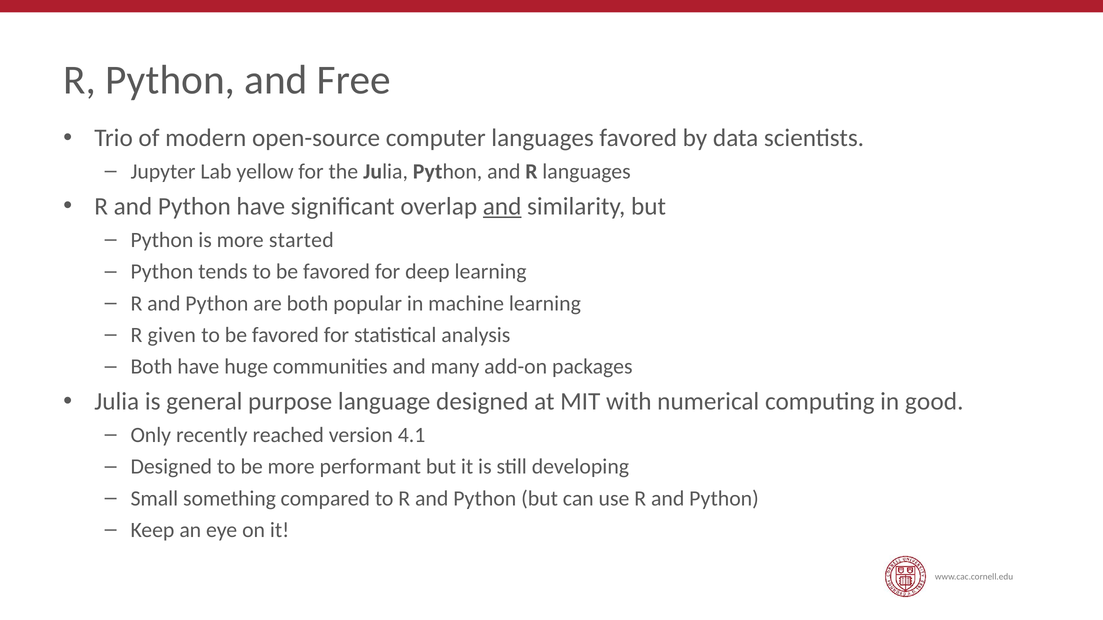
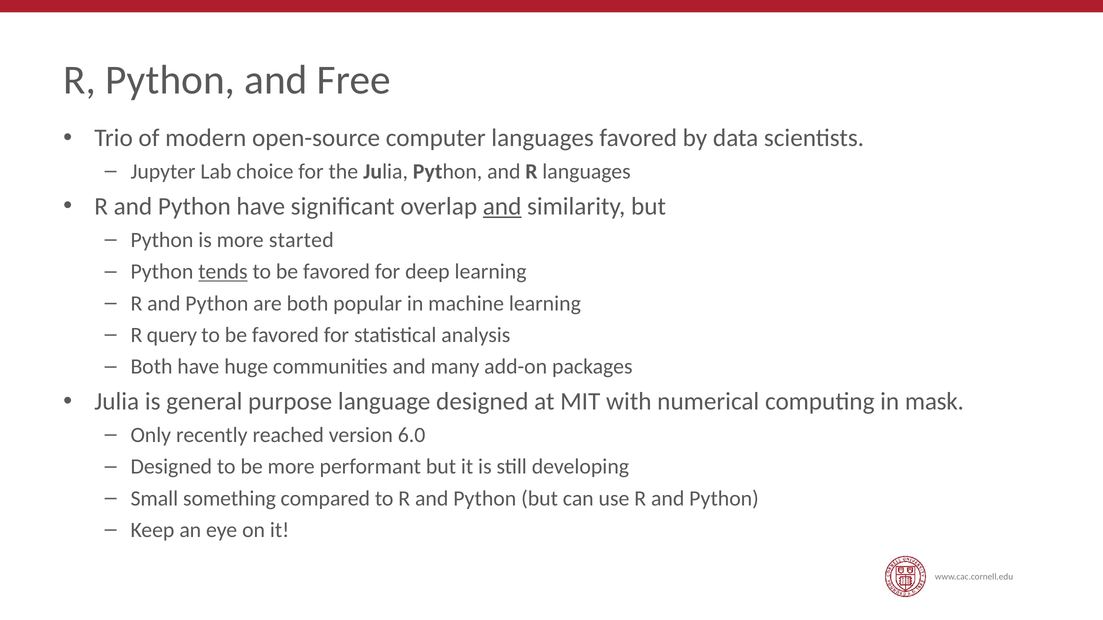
yellow: yellow -> choice
tends underline: none -> present
given: given -> query
good: good -> mask
4.1: 4.1 -> 6.0
